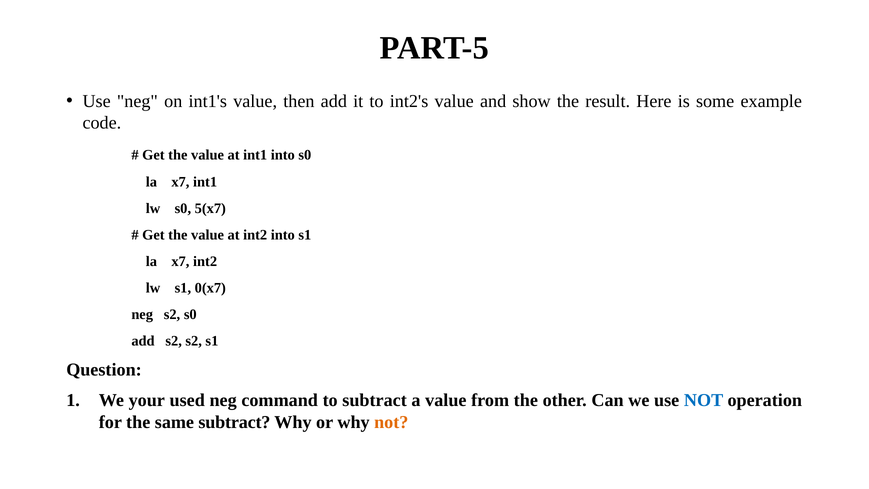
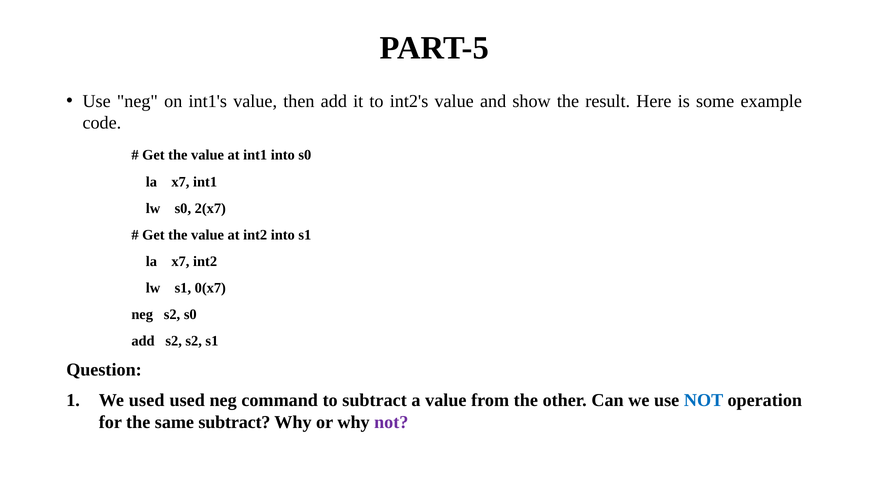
5(x7: 5(x7 -> 2(x7
We your: your -> used
not at (391, 422) colour: orange -> purple
